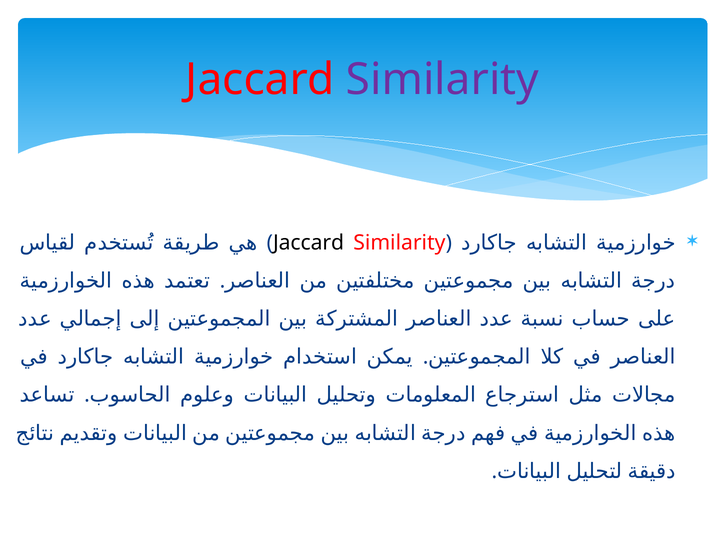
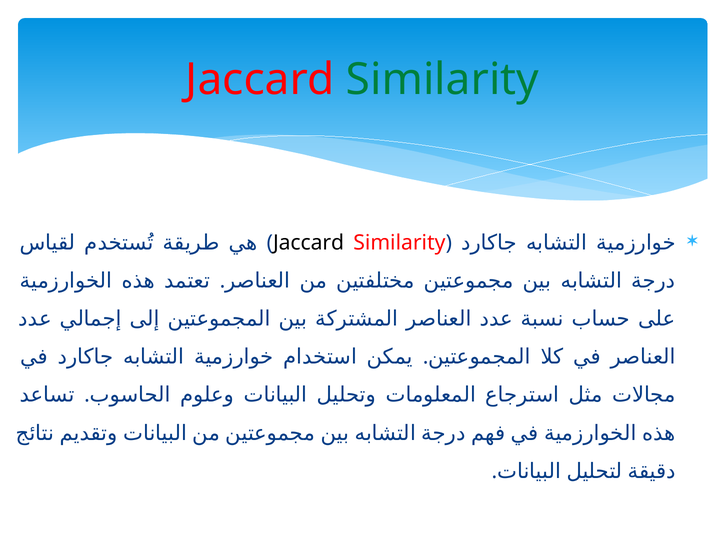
Similarity at (442, 80) colour: purple -> green
